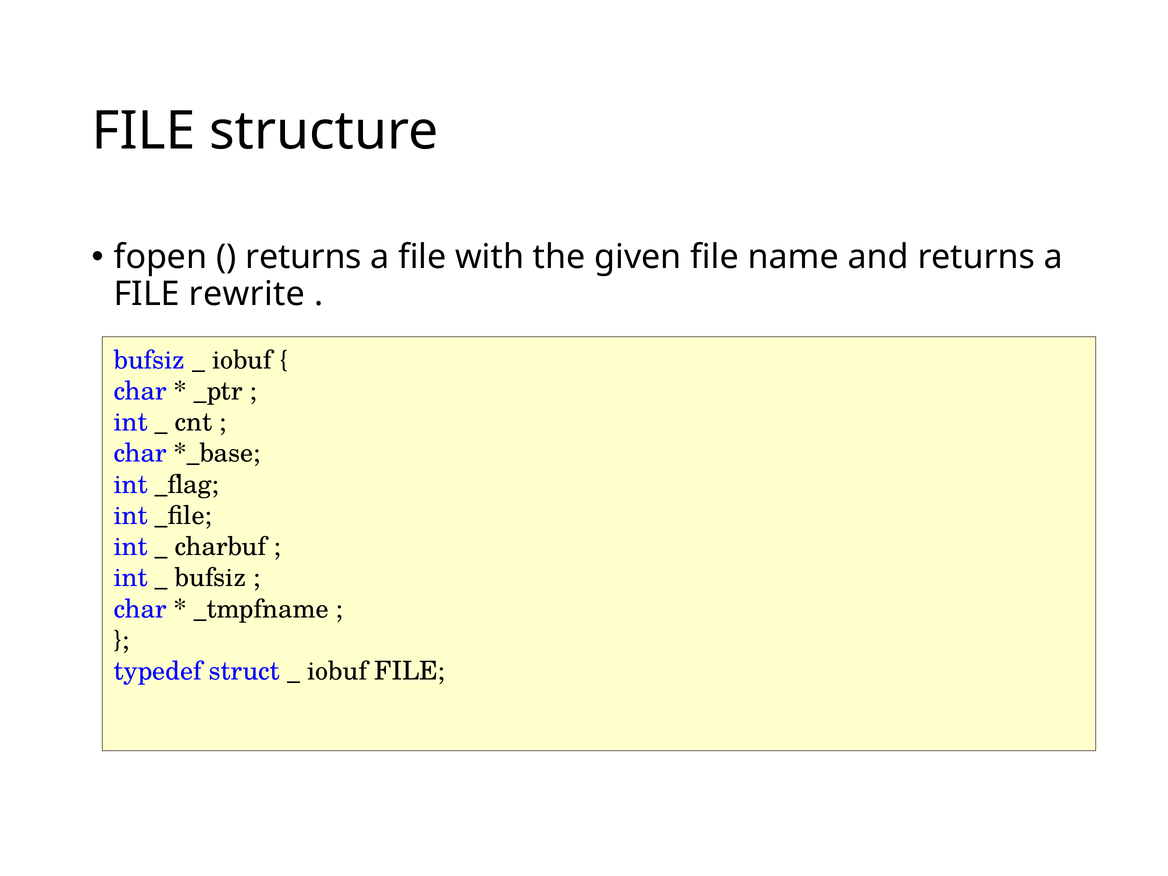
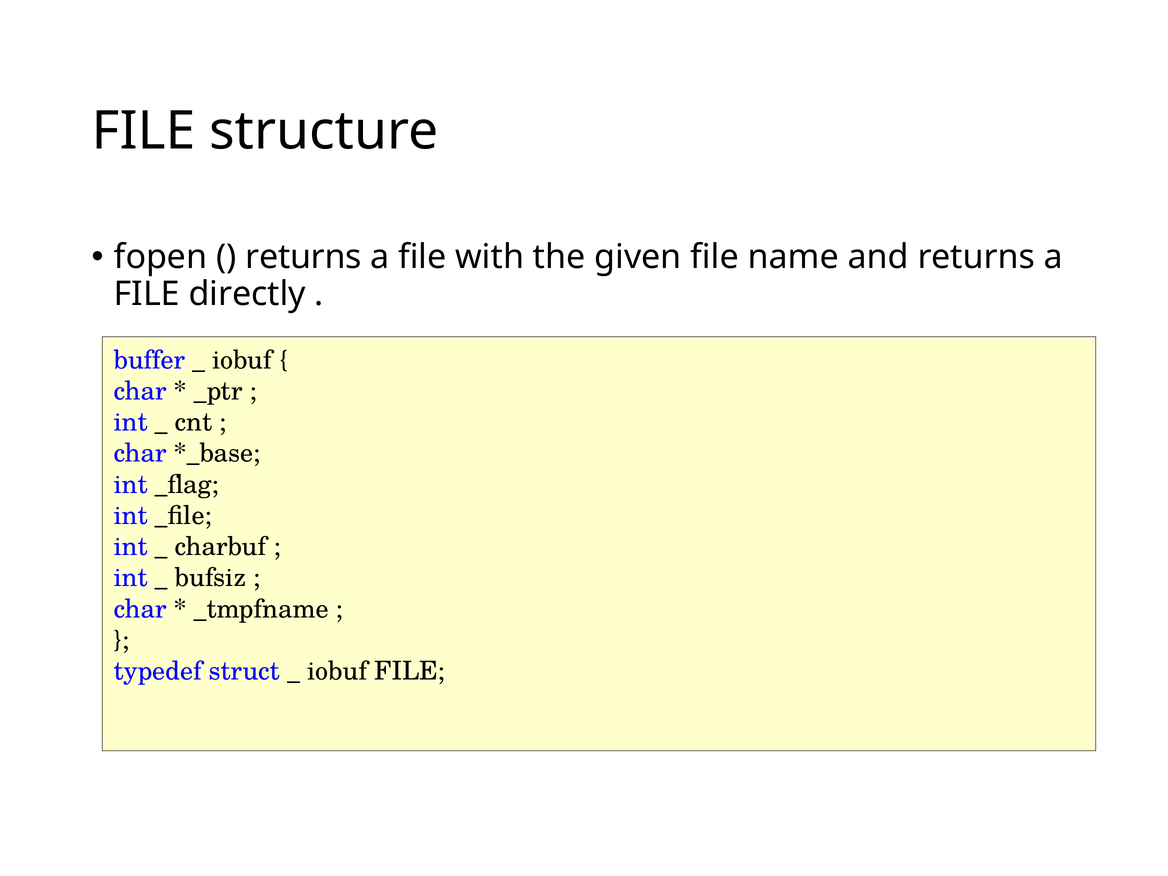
rewrite: rewrite -> directly
bufsiz at (149, 360): bufsiz -> buffer
